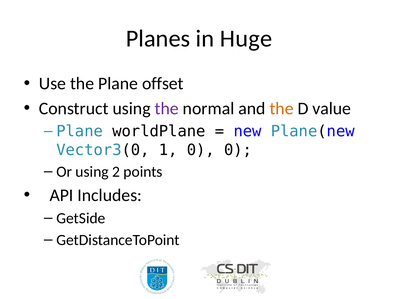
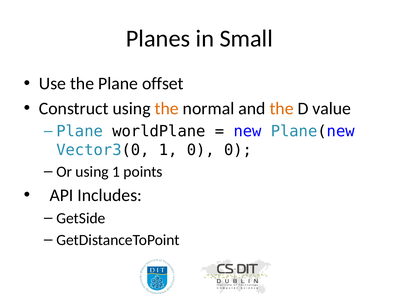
Huge: Huge -> Small
the at (167, 109) colour: purple -> orange
using 2: 2 -> 1
